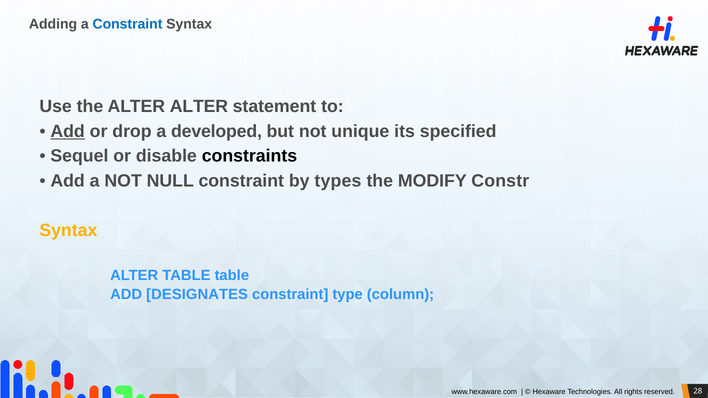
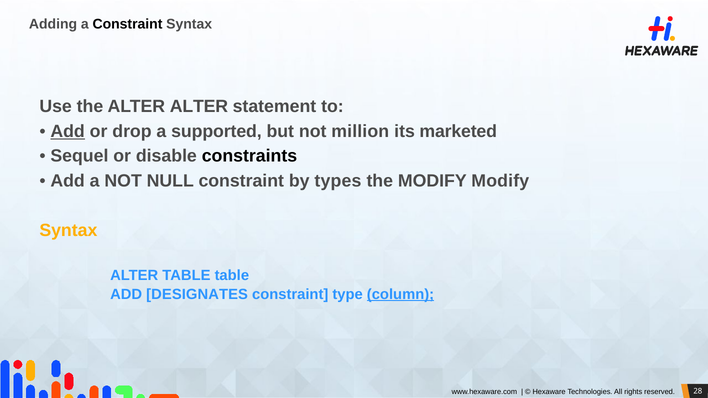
Constraint at (127, 24) colour: blue -> black
developed: developed -> supported
unique: unique -> million
specified: specified -> marketed
MODIFY Constr: Constr -> Modify
column underline: none -> present
